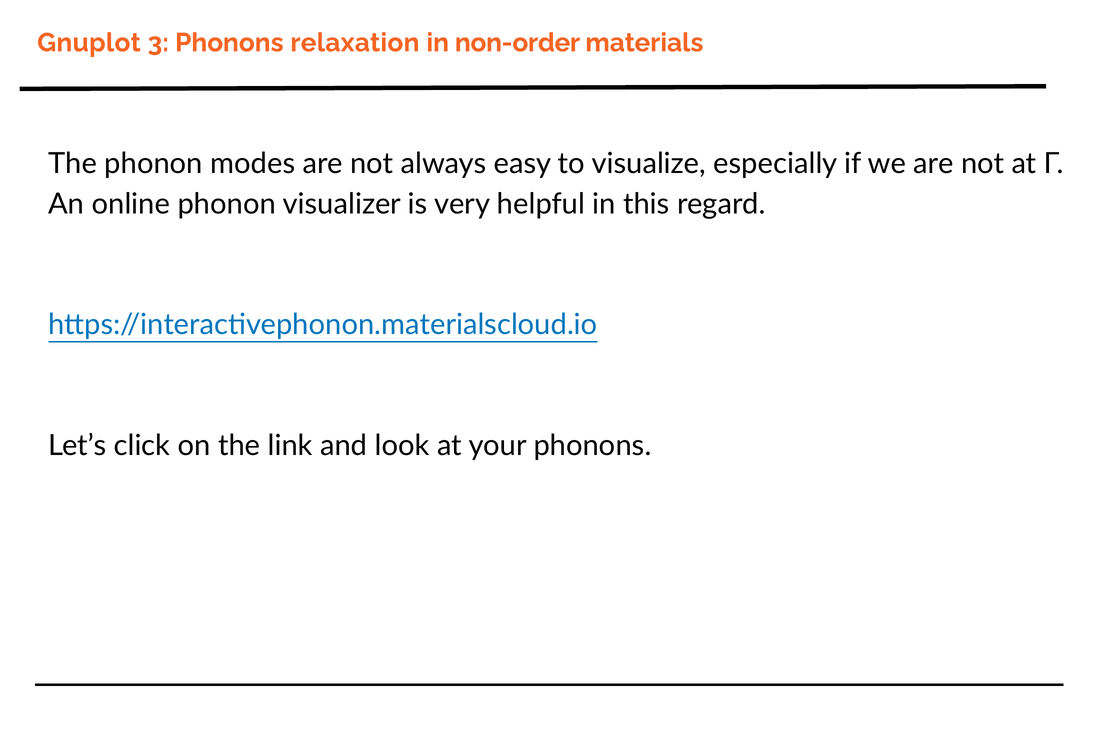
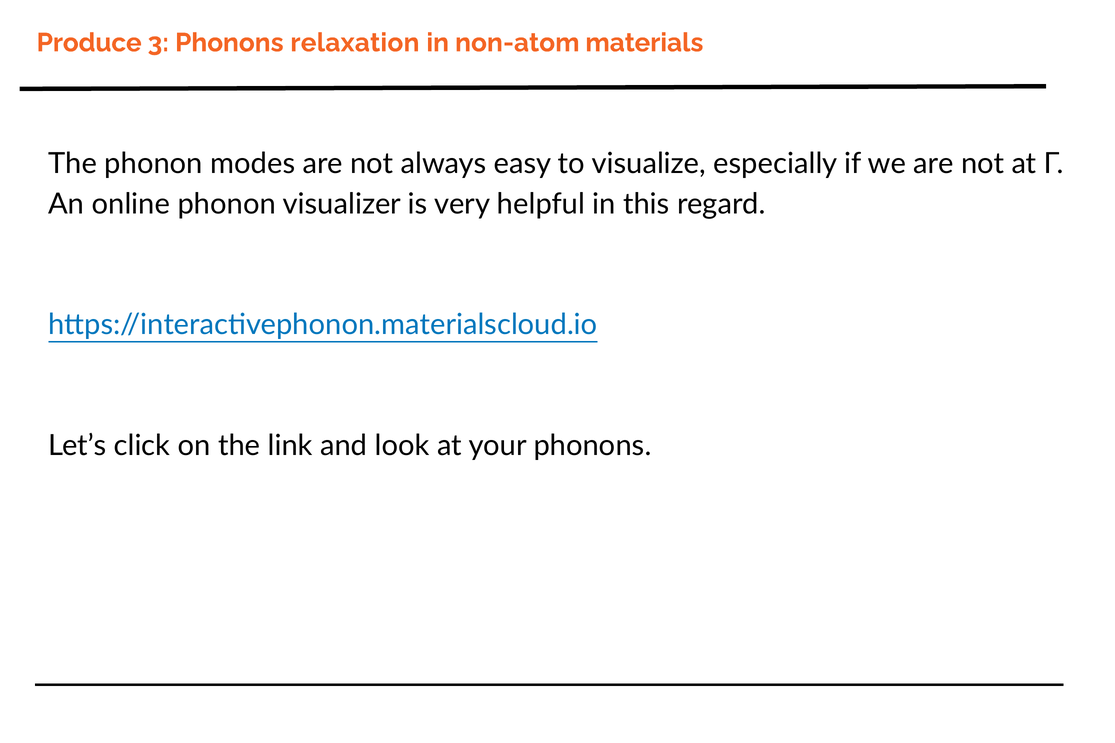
Gnuplot: Gnuplot -> Produce
non-order: non-order -> non-atom
